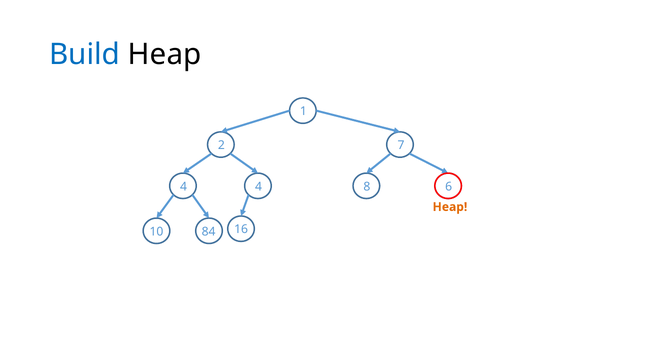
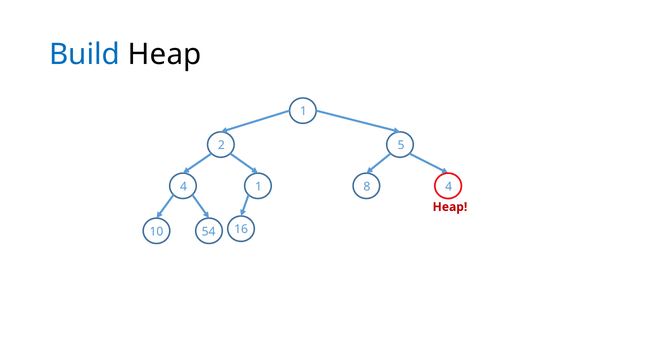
7: 7 -> 5
4 4: 4 -> 1
8 6: 6 -> 4
Heap at (450, 207) colour: orange -> red
84: 84 -> 54
